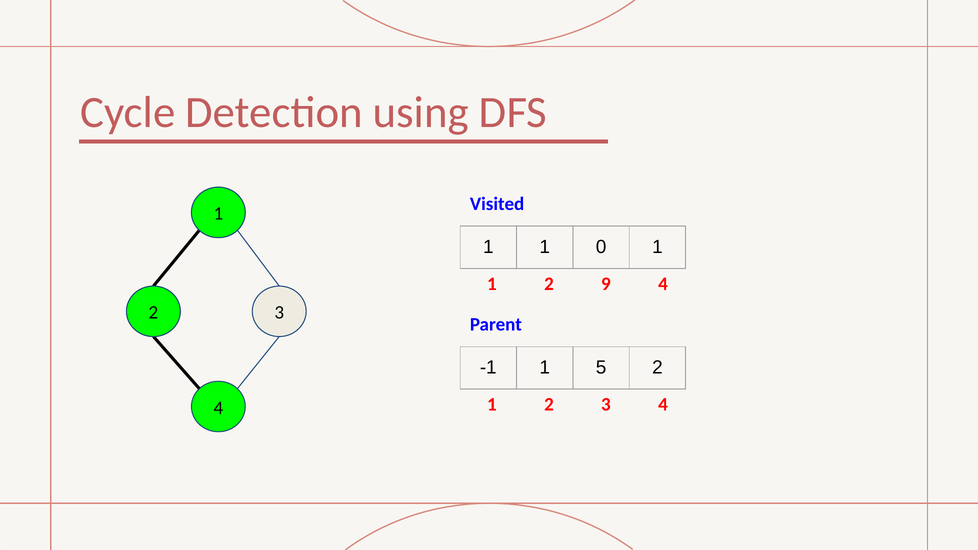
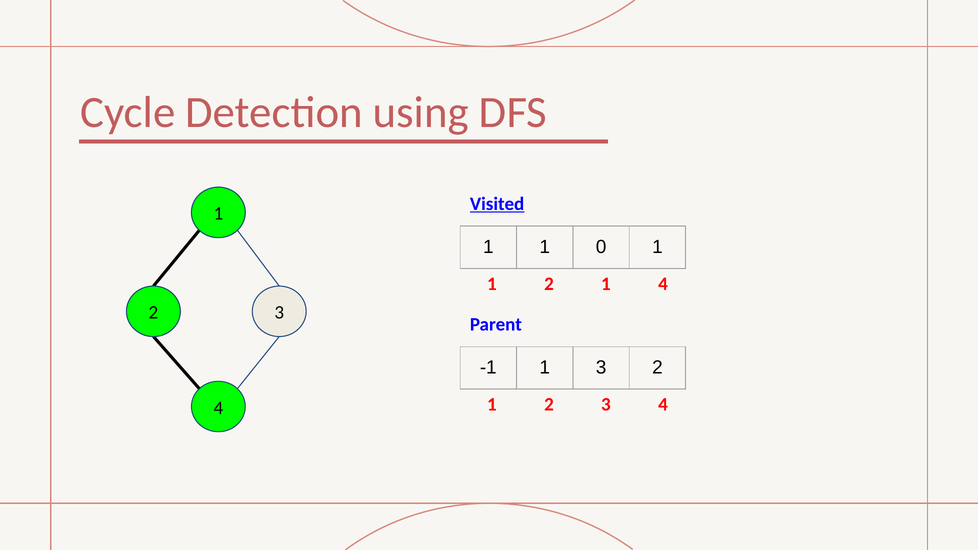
Visited underline: none -> present
2 9: 9 -> 1
-1 1 5: 5 -> 3
